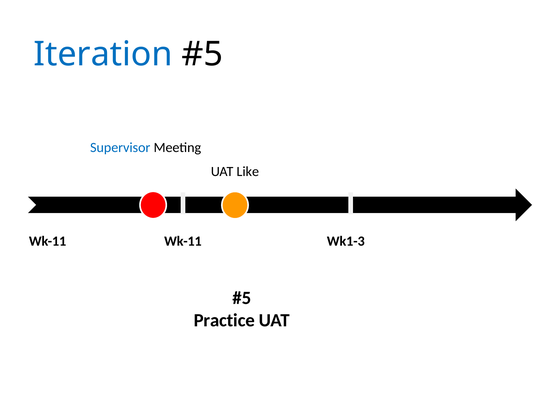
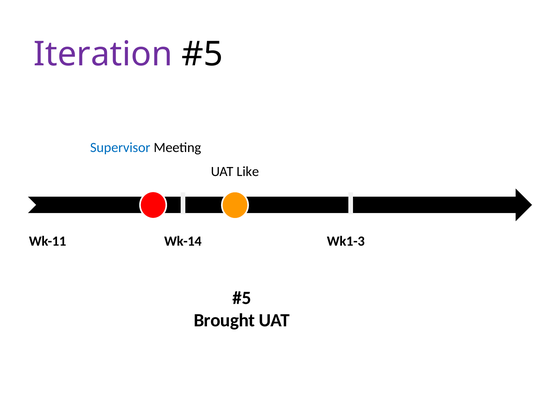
Iteration colour: blue -> purple
Wk-11 Wk-11: Wk-11 -> Wk-14
Practice: Practice -> Brought
